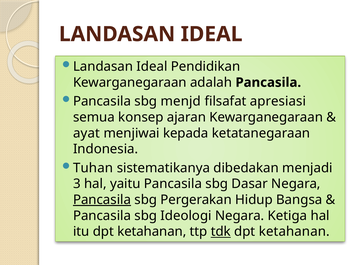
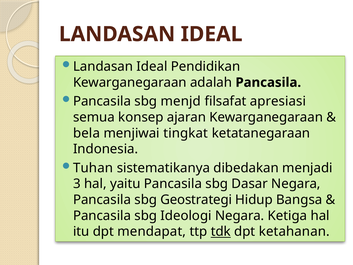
ayat: ayat -> bela
kepada: kepada -> tingkat
Pancasila at (102, 200) underline: present -> none
Pergerakan: Pergerakan -> Geostrategi
itu dpt ketahanan: ketahanan -> mendapat
